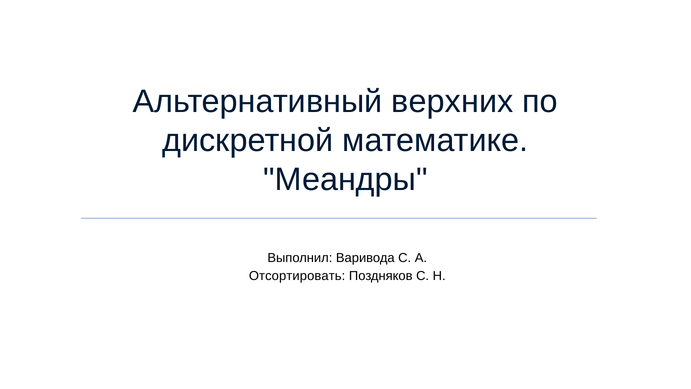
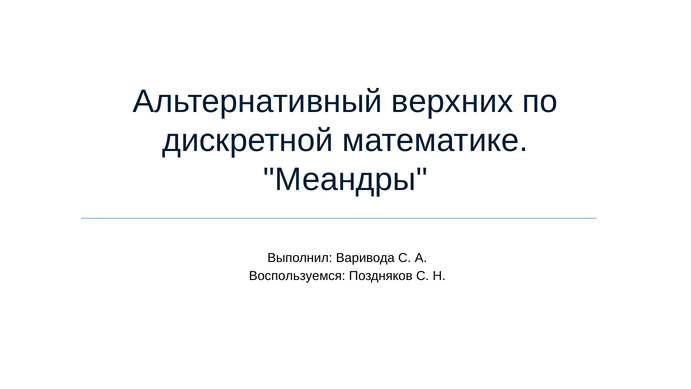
Отсортировать: Отсортировать -> Воспользуемся
